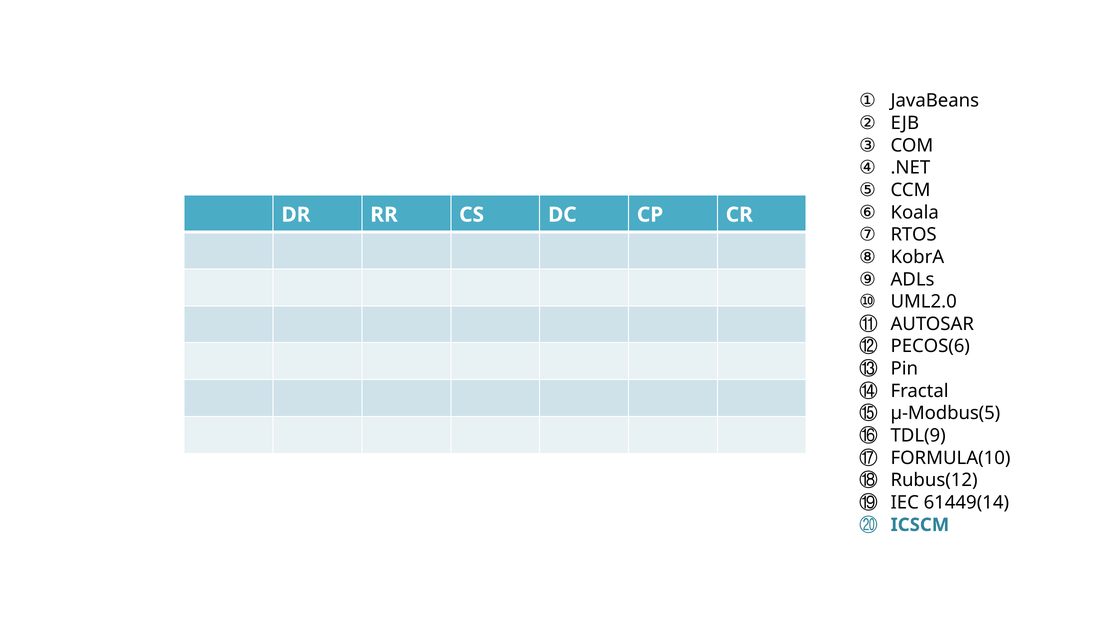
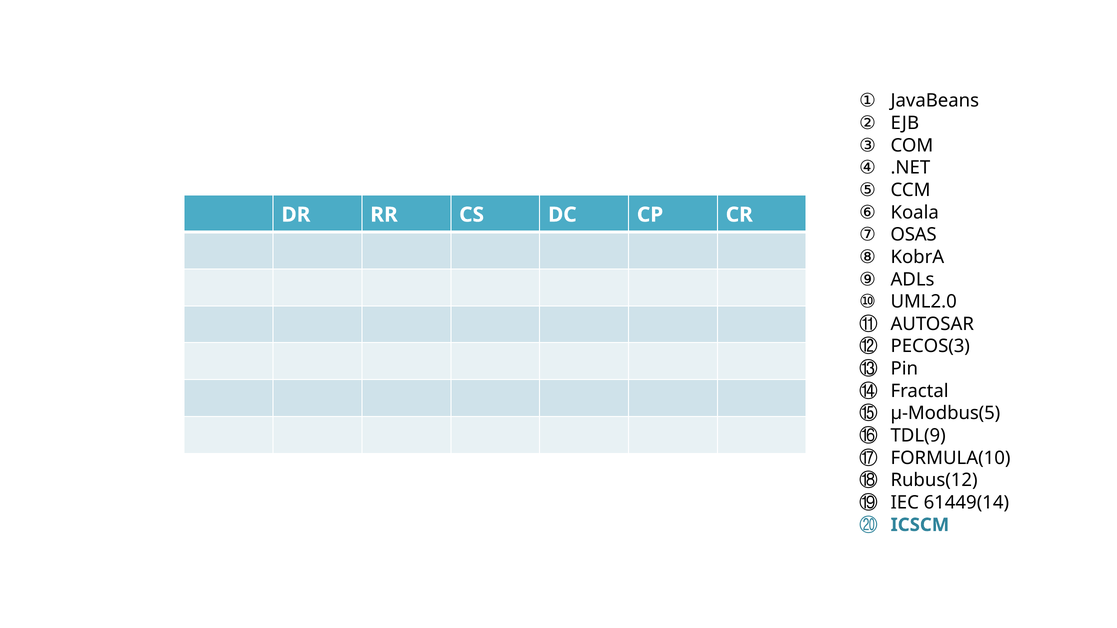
RTOS: RTOS -> OSAS
PECOS(6: PECOS(6 -> PECOS(3
